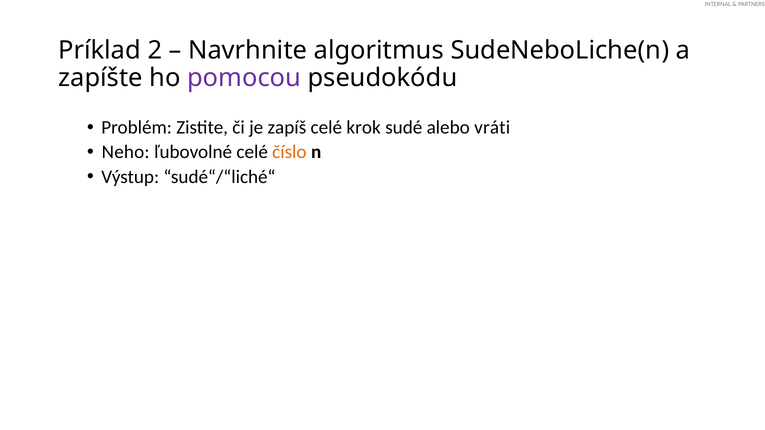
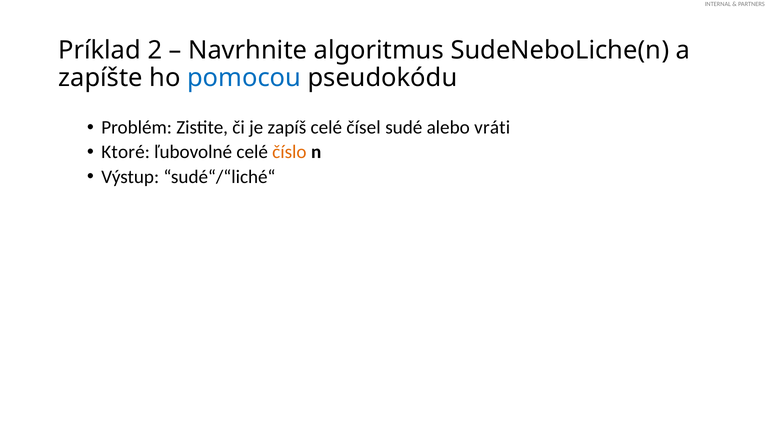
pomocou colour: purple -> blue
krok: krok -> čísel
Neho: Neho -> Ktoré
